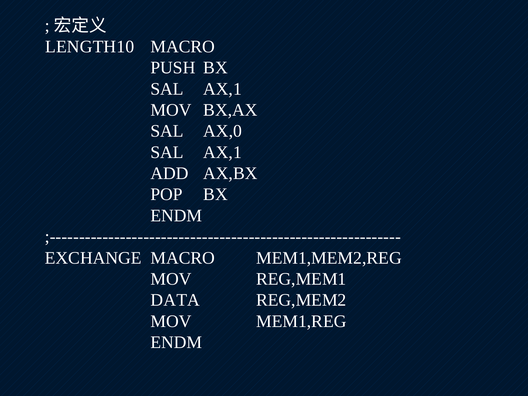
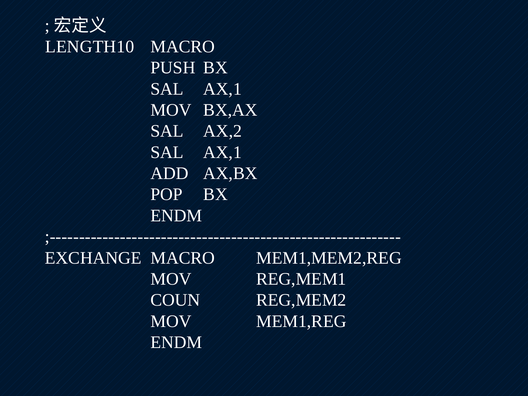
AX,0: AX,0 -> AX,2
DATA: DATA -> COUN
